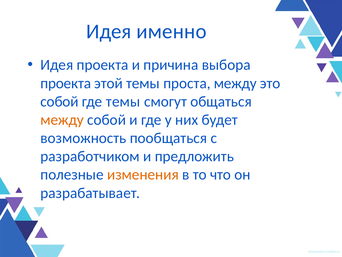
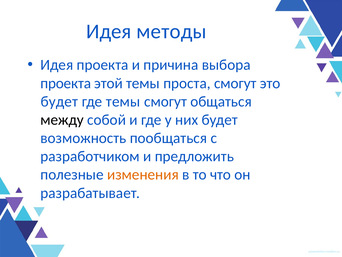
именно: именно -> методы
проста между: между -> смогут
собой at (59, 101): собой -> будет
между at (62, 120) colour: orange -> black
